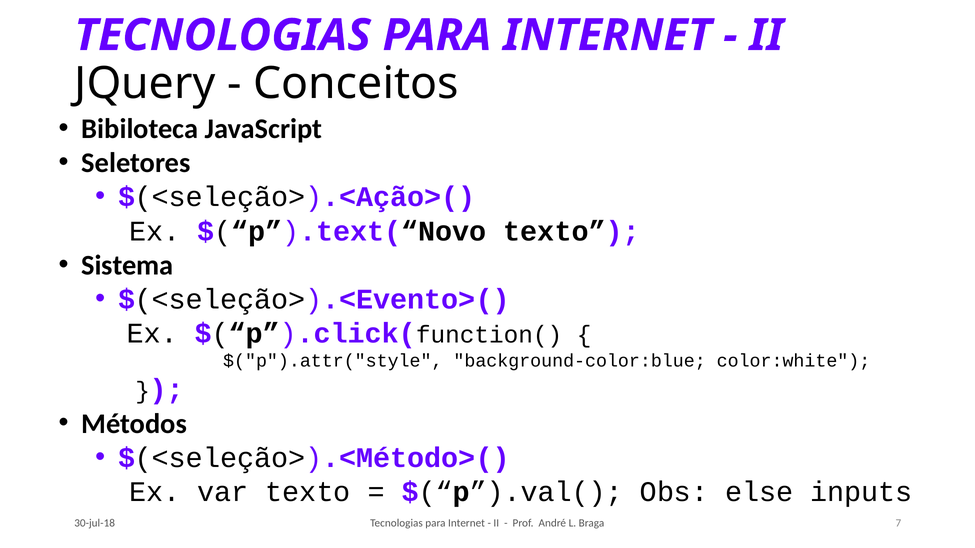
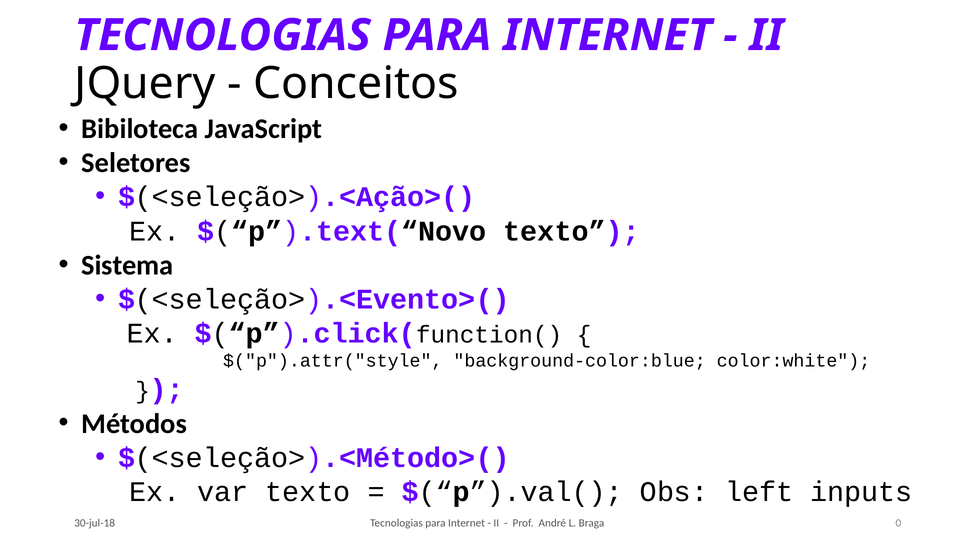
else: else -> left
7: 7 -> 0
